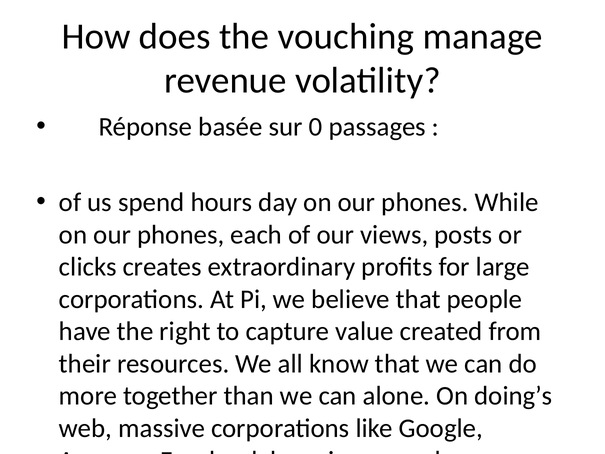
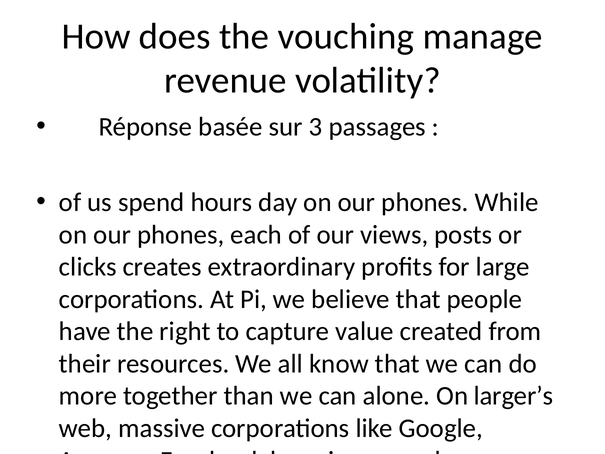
sur 0: 0 -> 3
doing’s: doing’s -> larger’s
